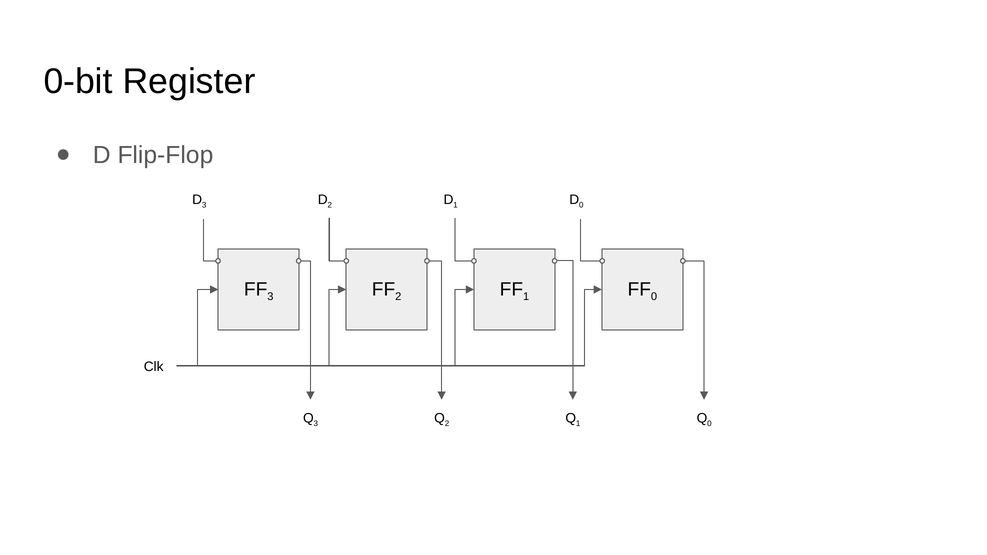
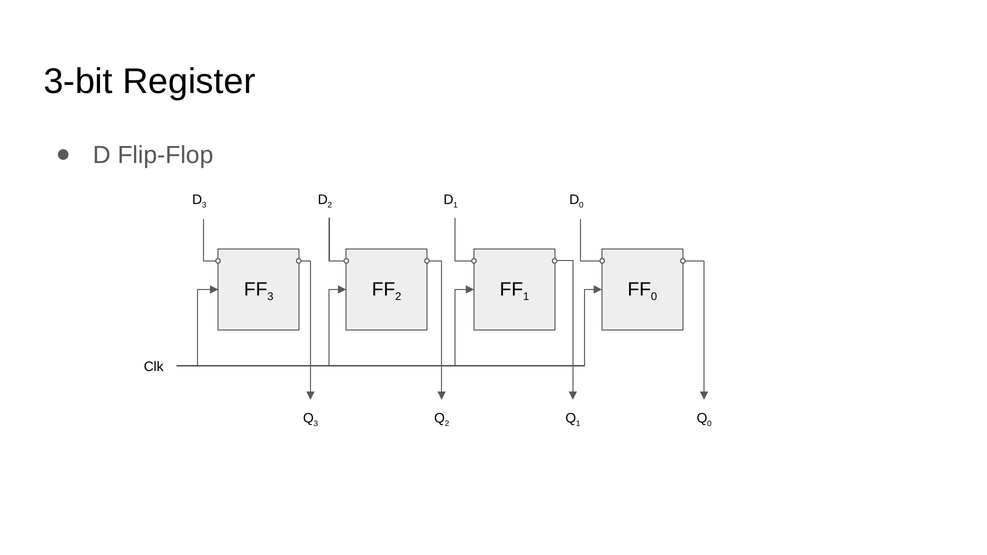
0-bit: 0-bit -> 3-bit
